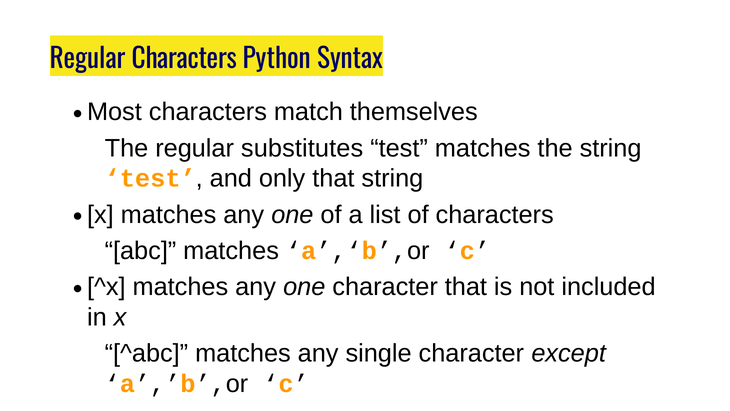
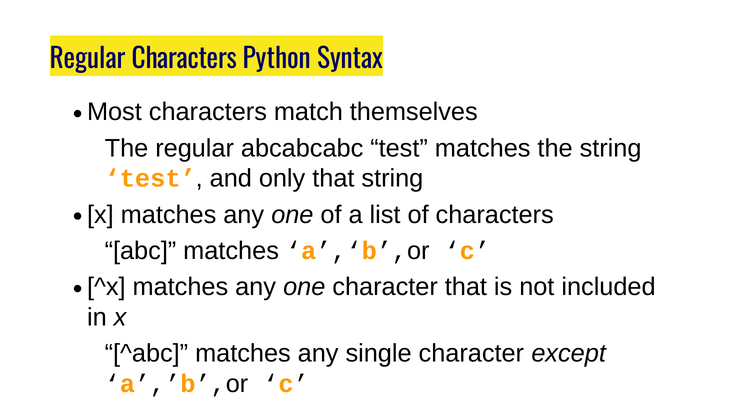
substitutes: substitutes -> abcabcabc
